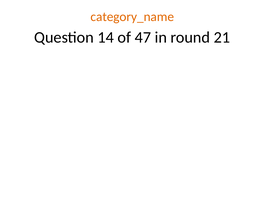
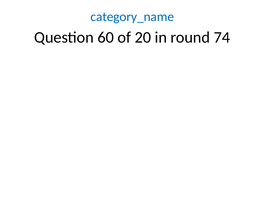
category_name colour: orange -> blue
14: 14 -> 60
47: 47 -> 20
21: 21 -> 74
